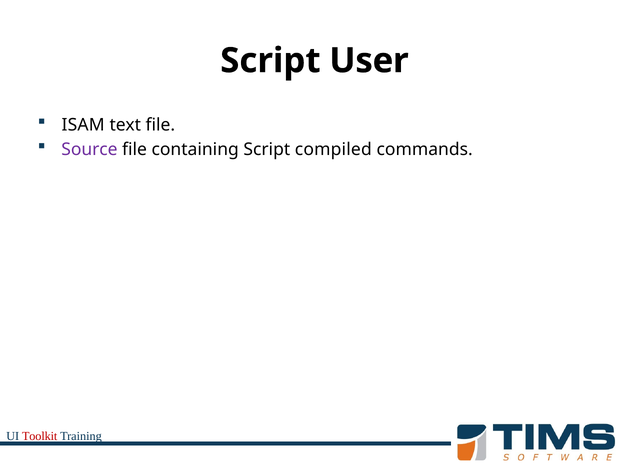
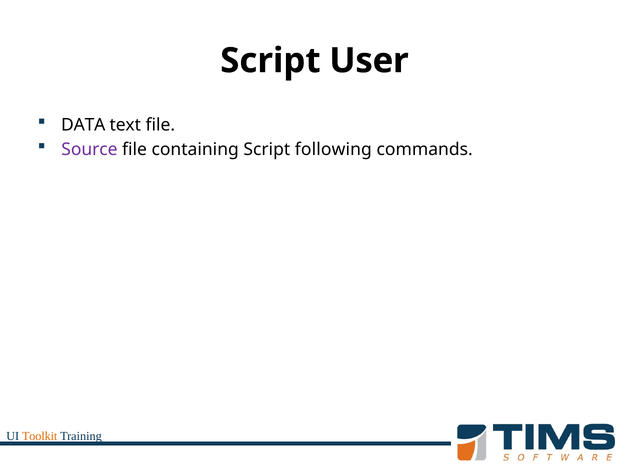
ISAM: ISAM -> DATA
compiled: compiled -> following
Toolkit colour: red -> orange
